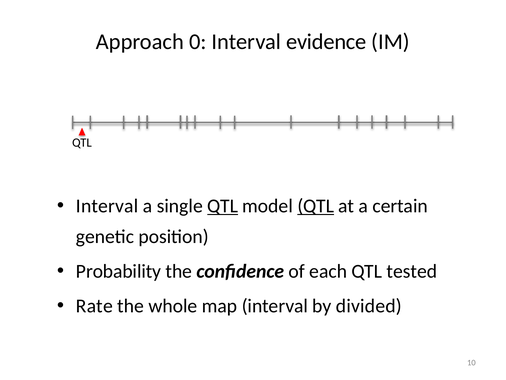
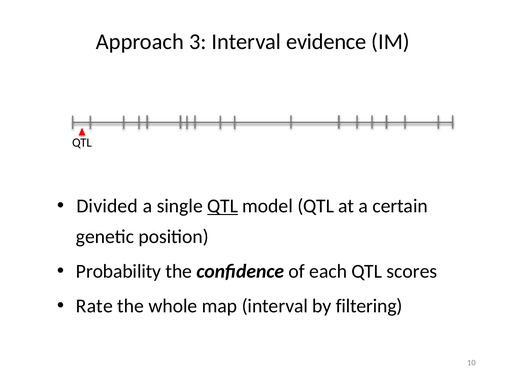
0: 0 -> 3
Interval at (107, 206): Interval -> Divided
QTL at (316, 206) underline: present -> none
tested: tested -> scores
divided: divided -> filtering
